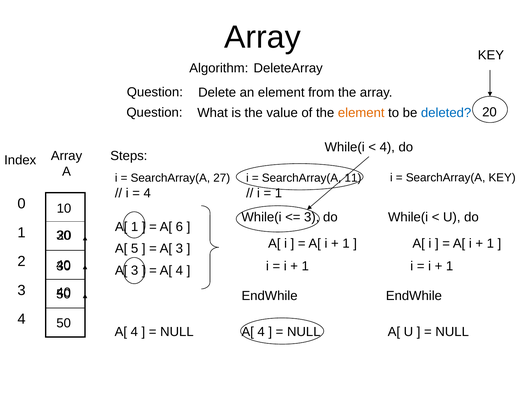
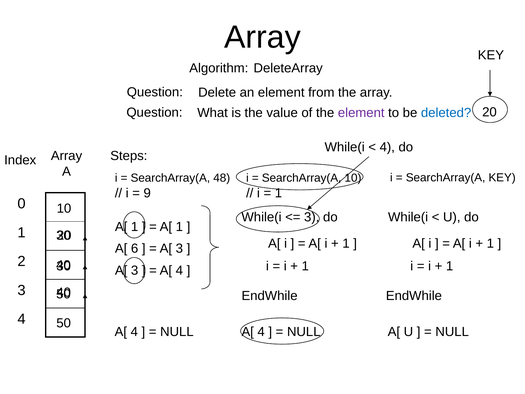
element at (361, 113) colour: orange -> purple
27: 27 -> 48
SearchArray(A 11: 11 -> 10
4 at (147, 193): 4 -> 9
6 at (179, 227): 6 -> 1
5: 5 -> 6
